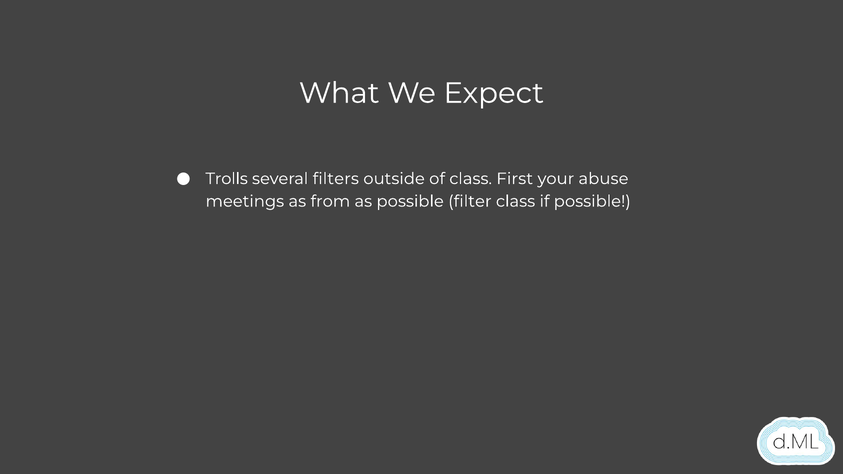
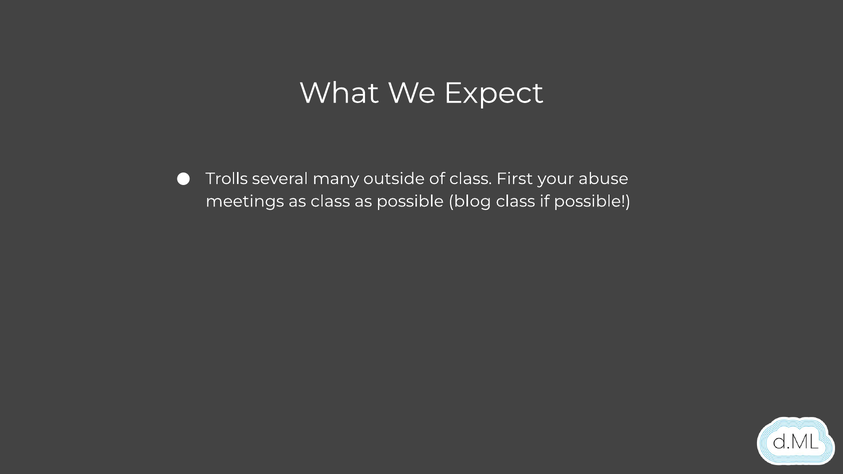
filters: filters -> many
as from: from -> class
filter: filter -> blog
